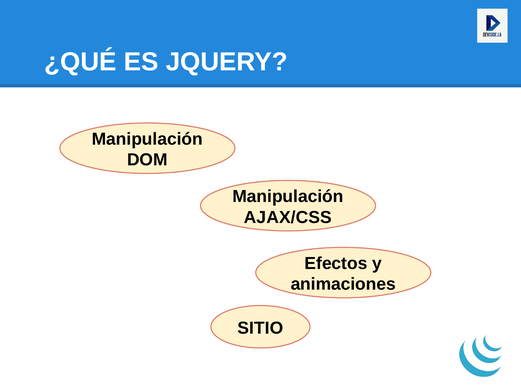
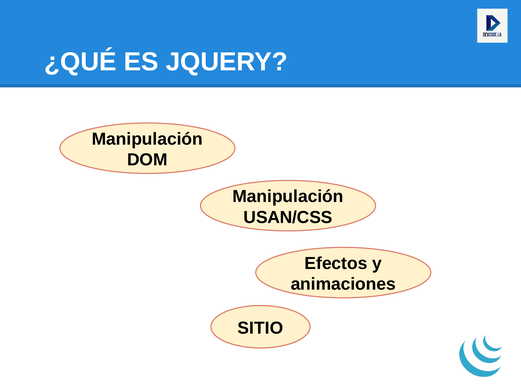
AJAX/CSS: AJAX/CSS -> USAN/CSS
